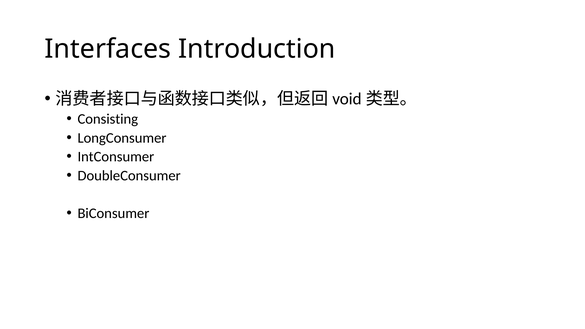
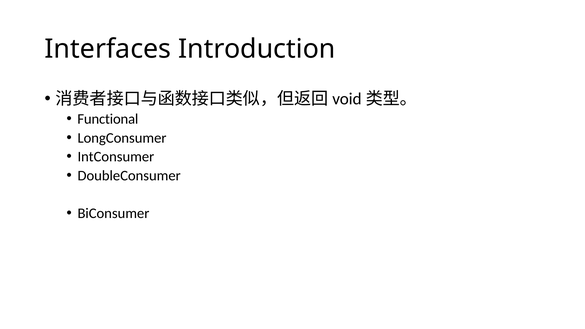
Consisting: Consisting -> Functional
